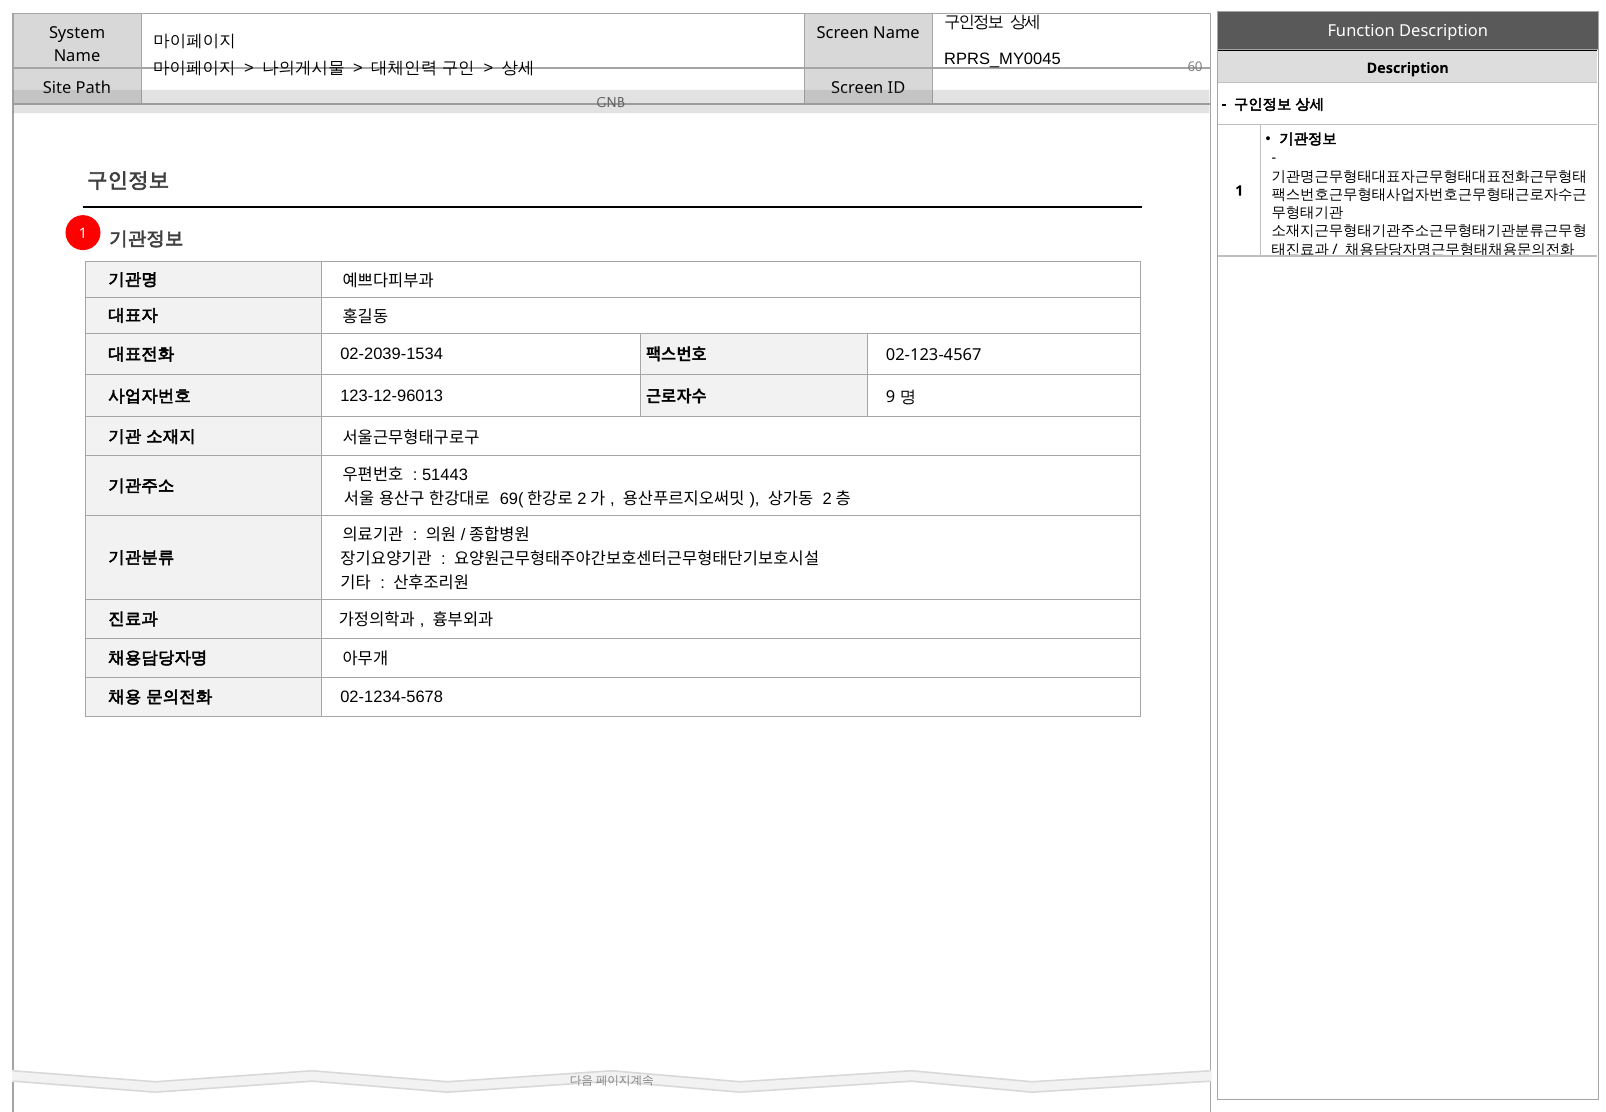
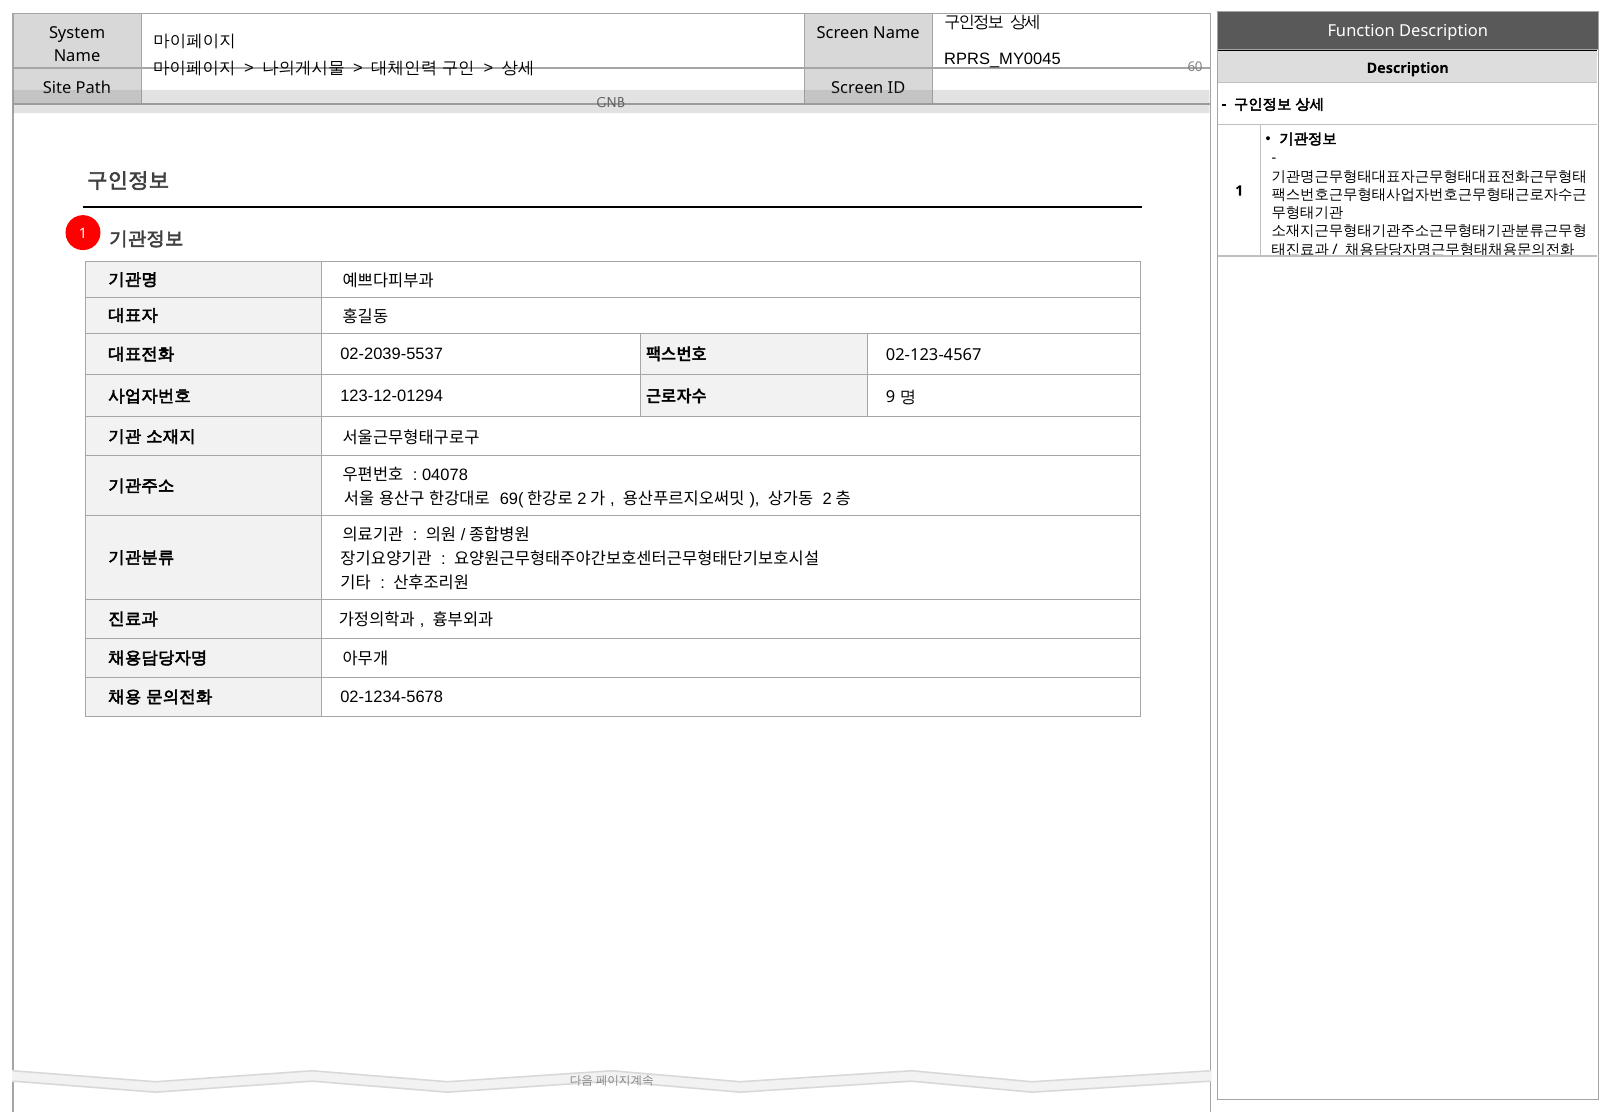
02-2039-1534: 02-2039-1534 -> 02-2039-5537
123-12-96013: 123-12-96013 -> 123-12-01294
51443: 51443 -> 04078
